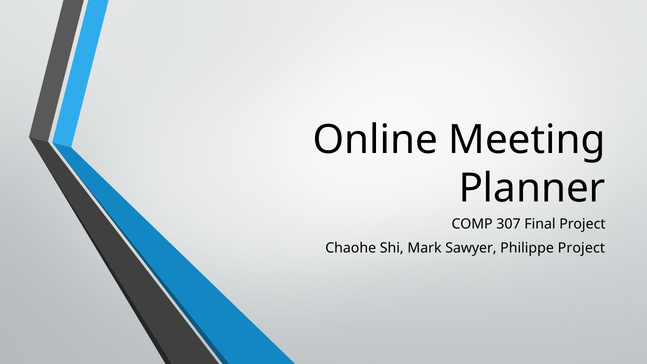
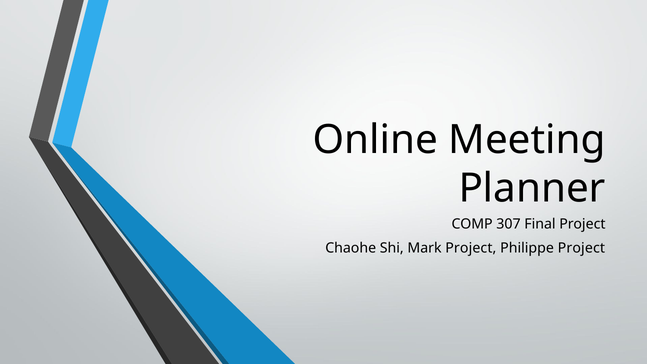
Mark Sawyer: Sawyer -> Project
